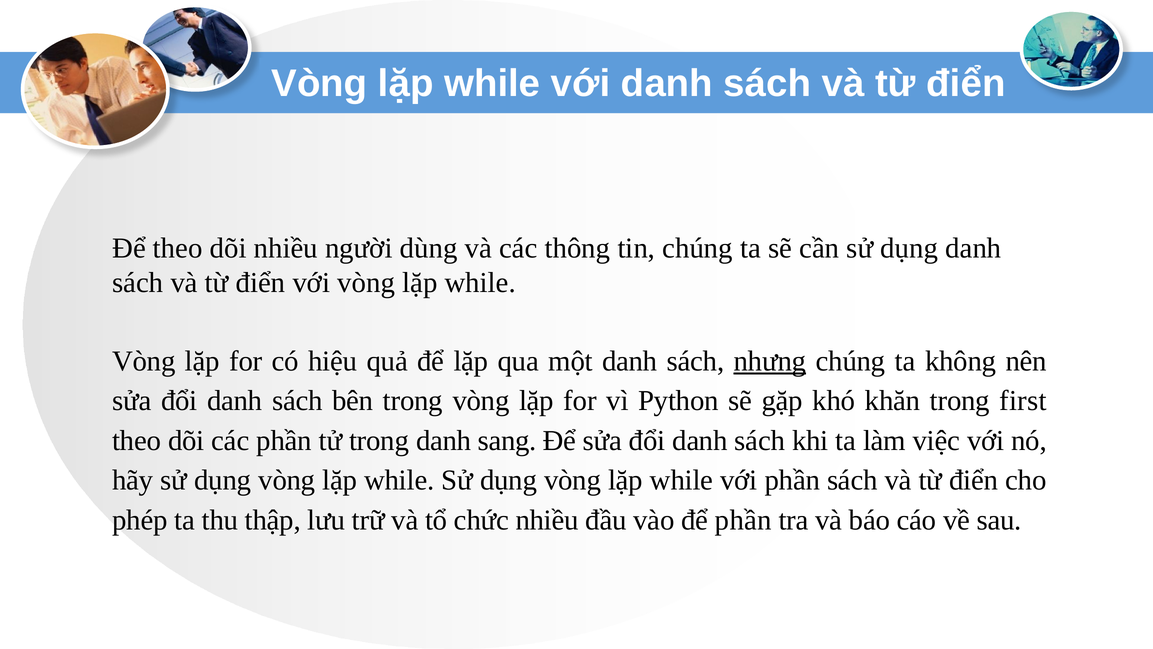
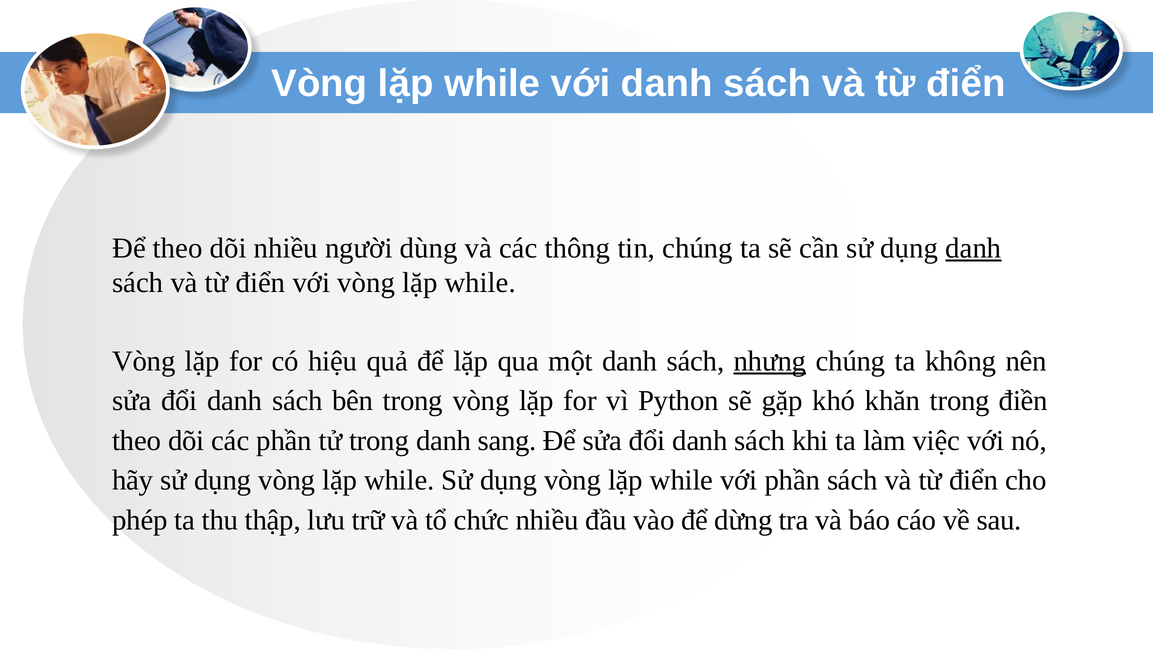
danh at (973, 248) underline: none -> present
first: first -> điền
để phần: phần -> dừng
